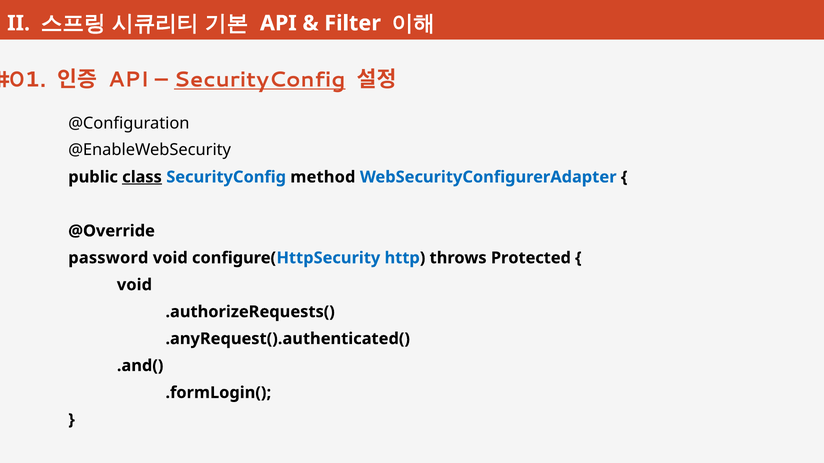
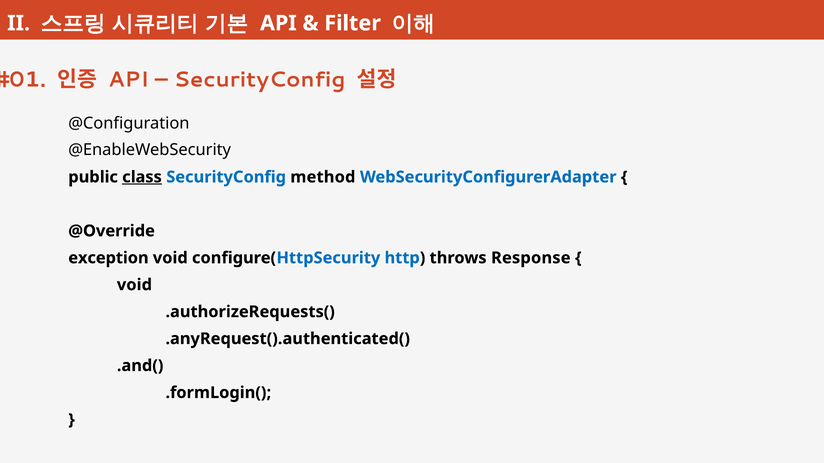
SecurityConfig at (260, 80) underline: present -> none
password: password -> exception
Protected: Protected -> Response
